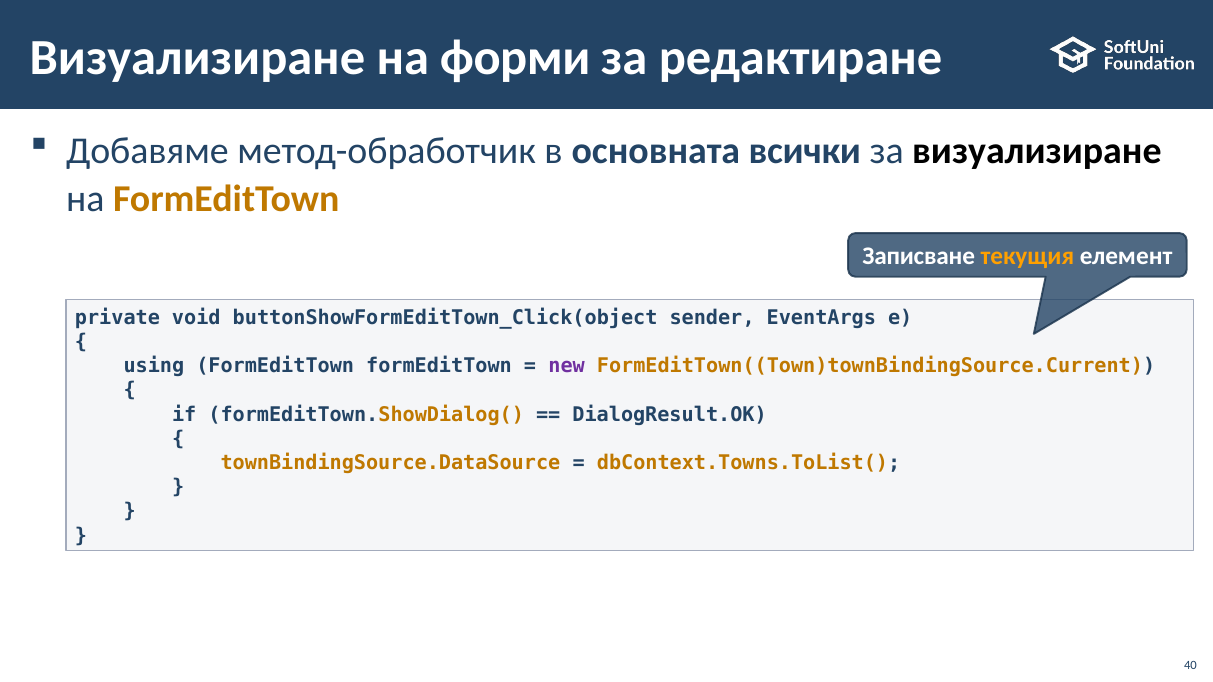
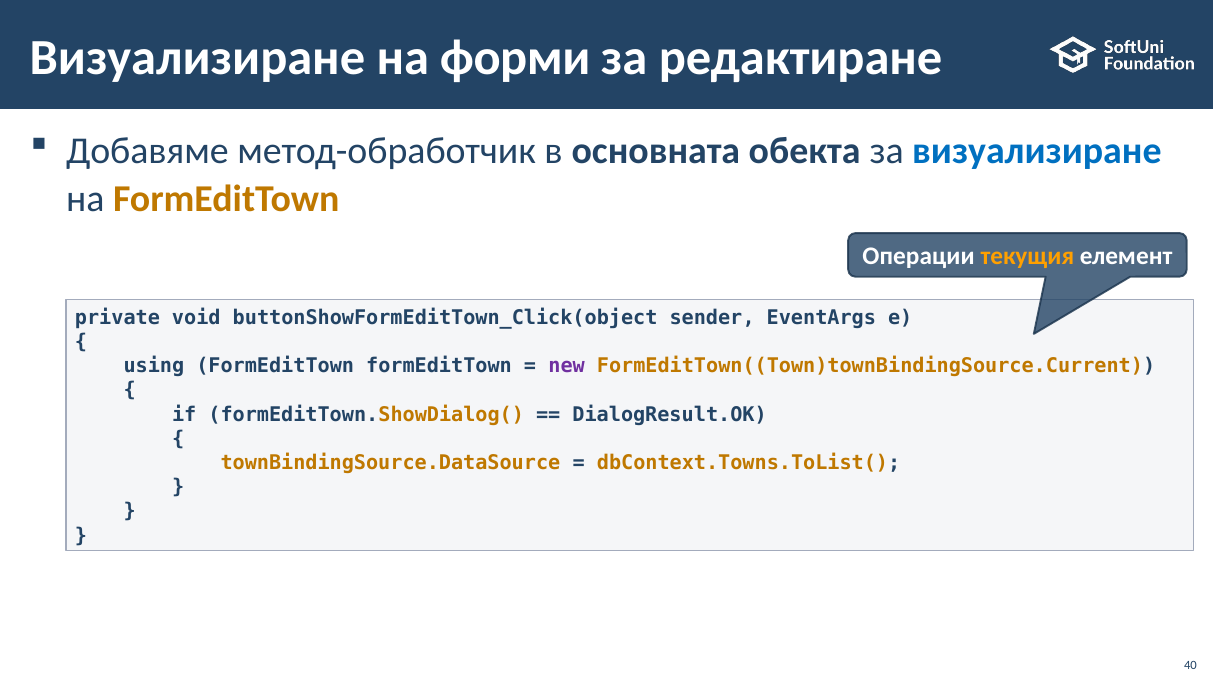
всички: всички -> обекта
визуализиране at (1037, 151) colour: black -> blue
Записване: Записване -> Операции
